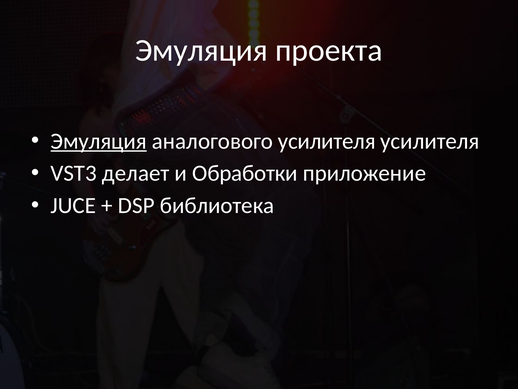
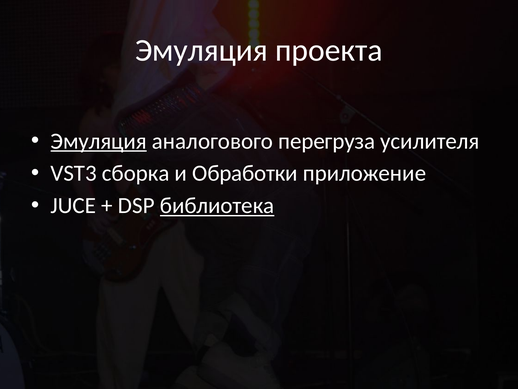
аналогового усилителя: усилителя -> перегруза
делает: делает -> сборка
библиотека underline: none -> present
